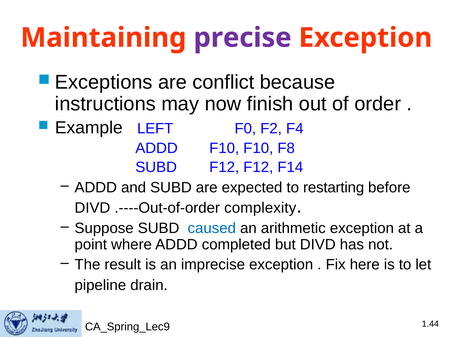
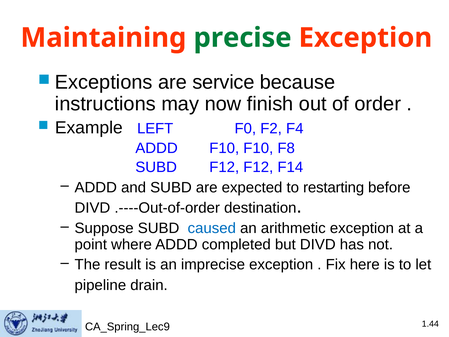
precise colour: purple -> green
conflict: conflict -> service
complexity: complexity -> destination
